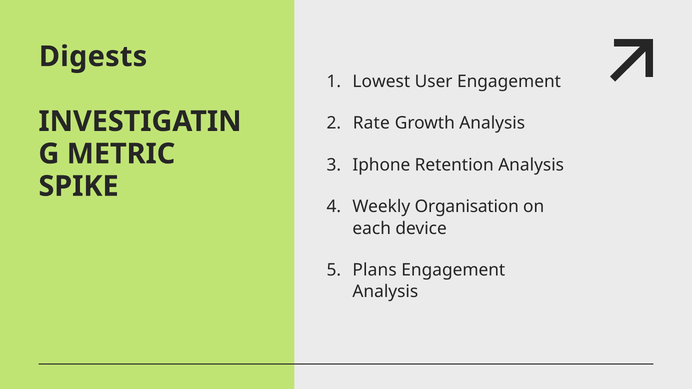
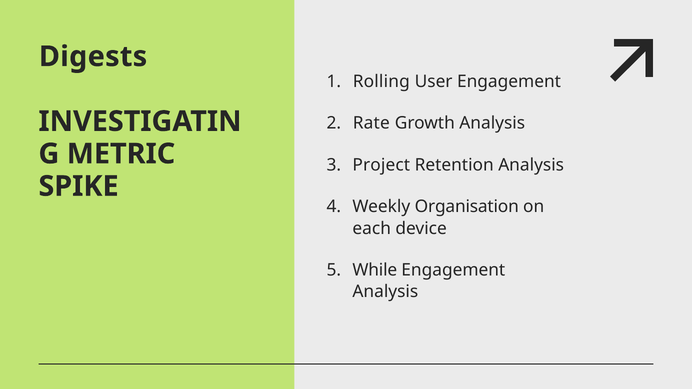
Lowest: Lowest -> Rolling
Iphone: Iphone -> Project
Plans: Plans -> While
